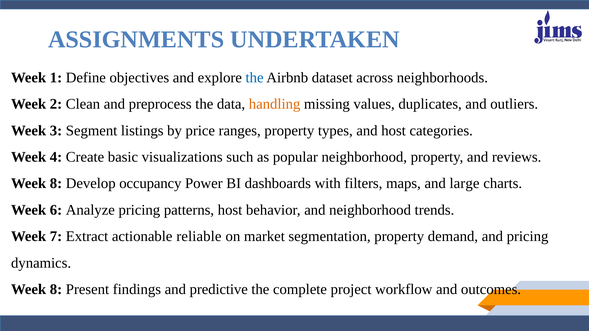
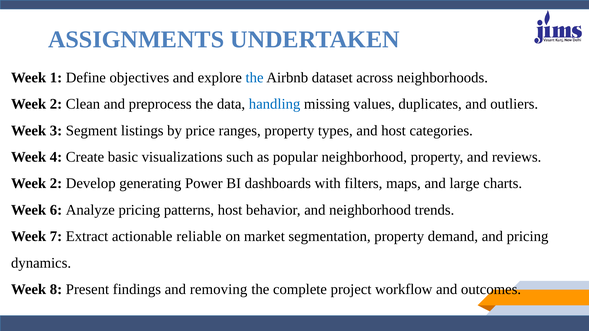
handling colour: orange -> blue
8 at (56, 184): 8 -> 2
occupancy: occupancy -> generating
predictive: predictive -> removing
